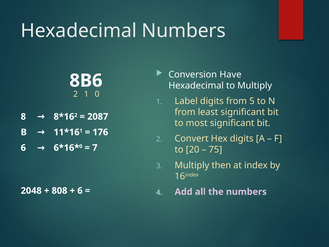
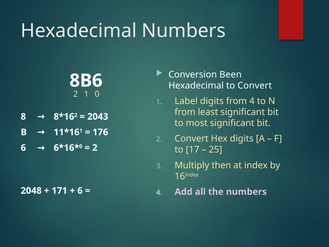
Have: Have -> Been
to Multiply: Multiply -> Convert
from 5: 5 -> 4
2087: 2087 -> 2043
7 at (95, 148): 7 -> 2
20: 20 -> 17
75: 75 -> 25
808: 808 -> 171
